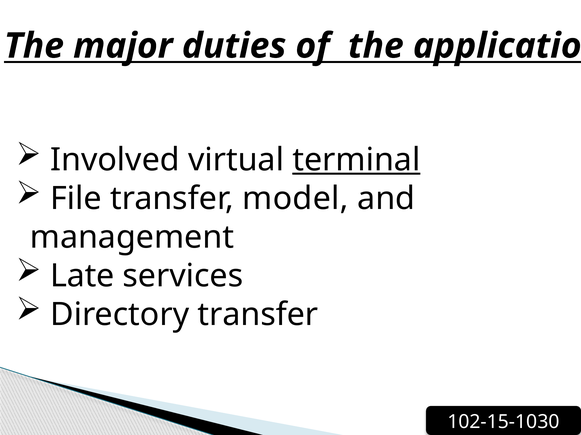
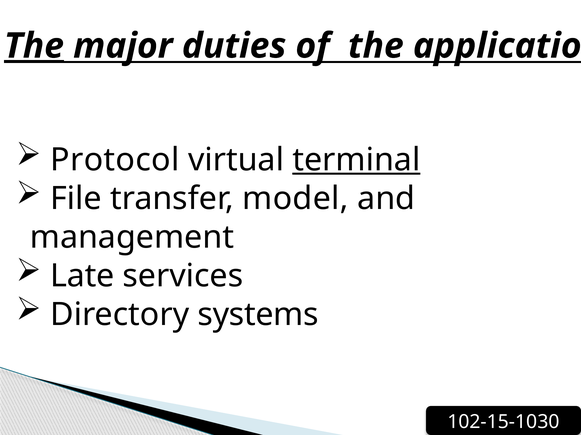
The at (34, 46) underline: none -> present
Involved: Involved -> Protocol
Directory transfer: transfer -> systems
